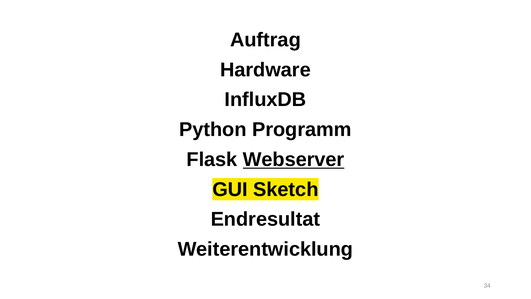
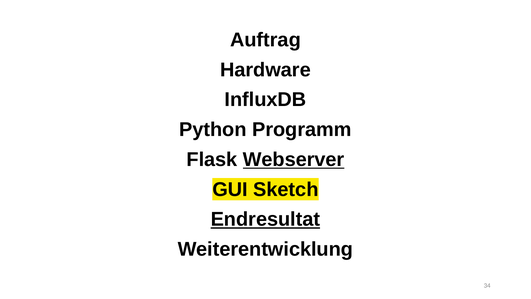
Endresultat underline: none -> present
